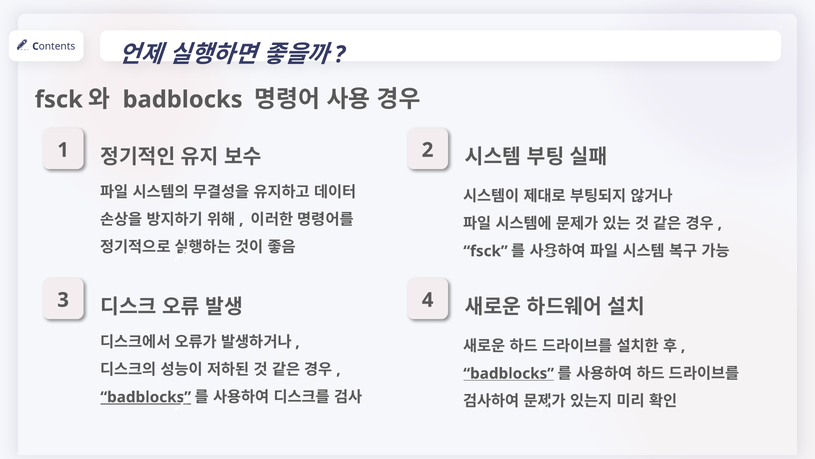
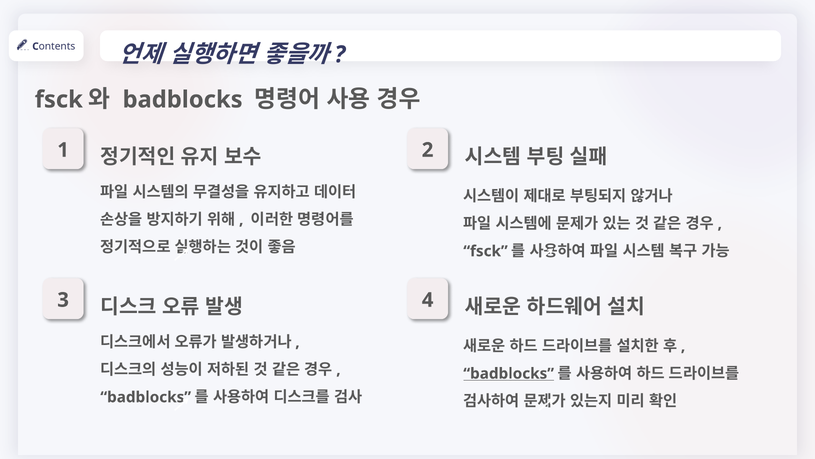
badblocks at (146, 397) underline: present -> none
